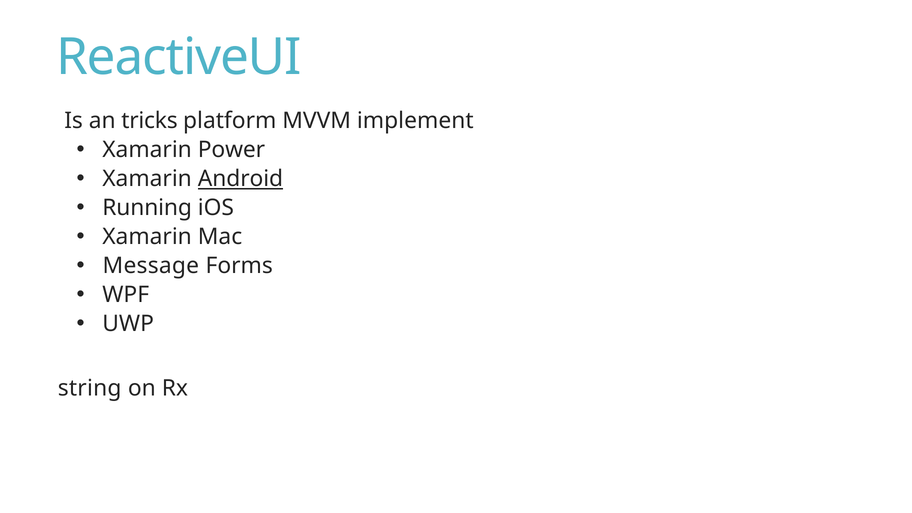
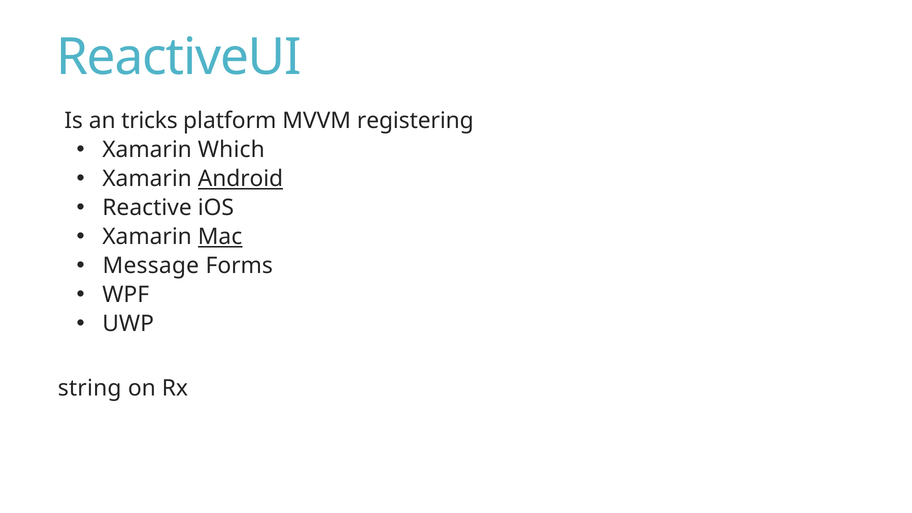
implement: implement -> registering
Power: Power -> Which
Running: Running -> Reactive
Mac underline: none -> present
